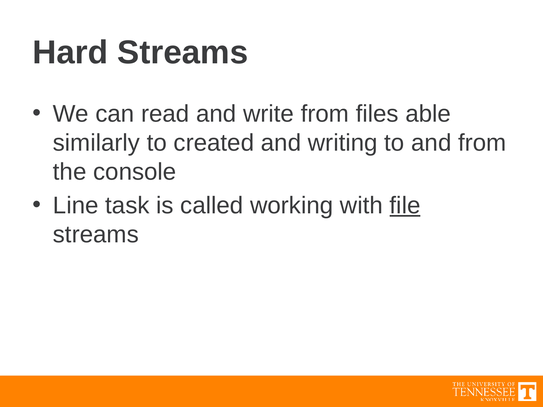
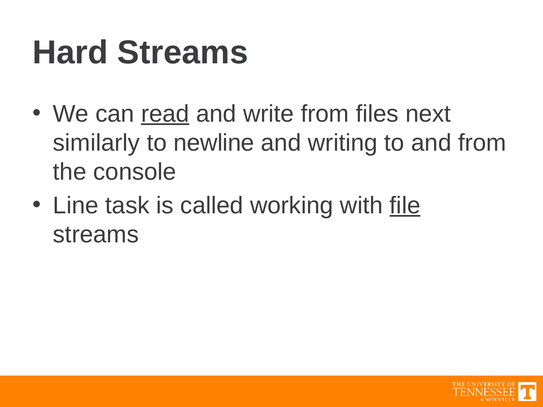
read underline: none -> present
able: able -> next
created: created -> newline
